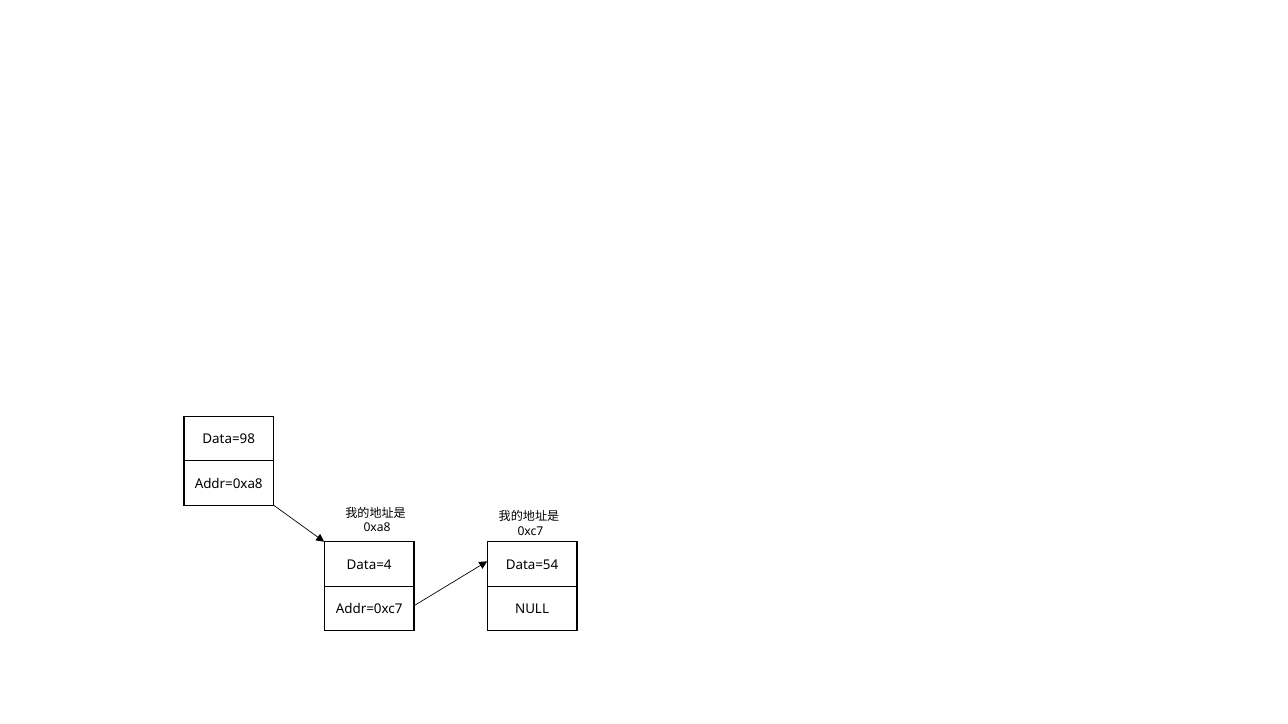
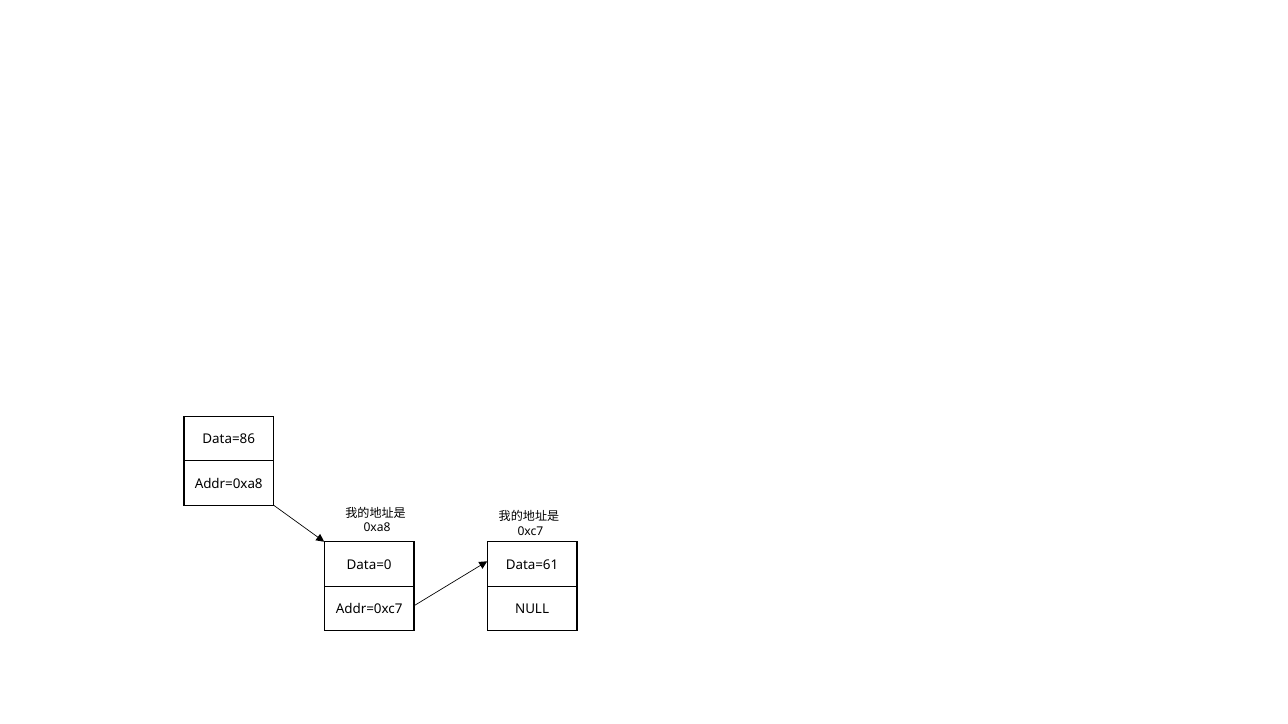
Data=98: Data=98 -> Data=86
Data=4: Data=4 -> Data=0
Data=54: Data=54 -> Data=61
